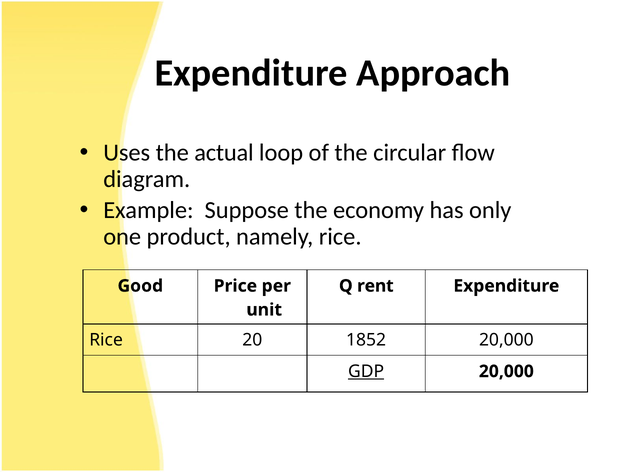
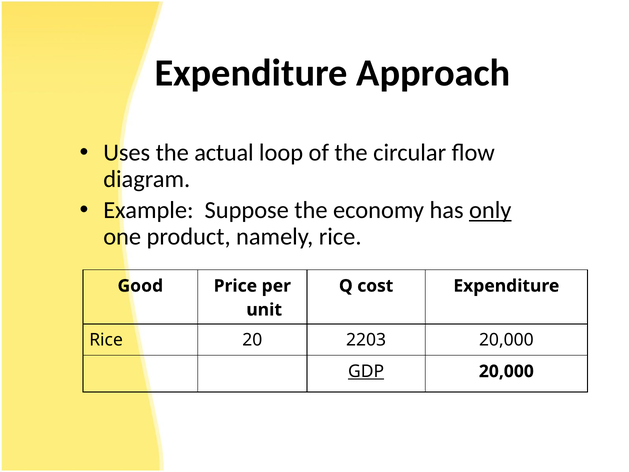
only underline: none -> present
rent: rent -> cost
1852: 1852 -> 2203
